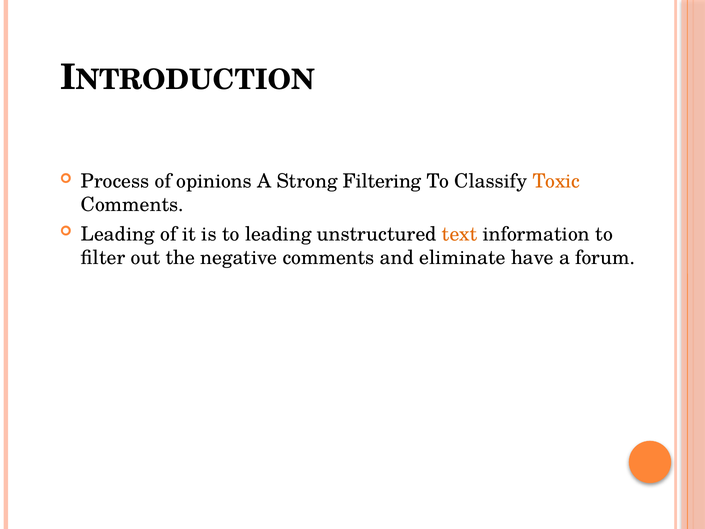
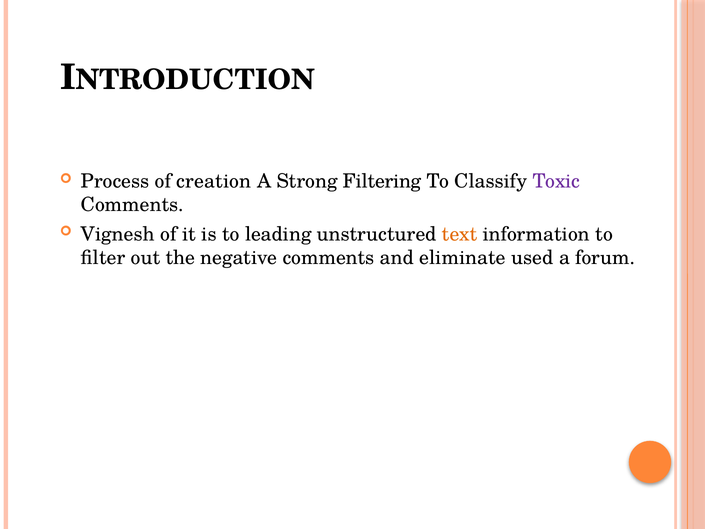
opinions: opinions -> creation
Toxic colour: orange -> purple
Leading at (118, 234): Leading -> Vignesh
have: have -> used
